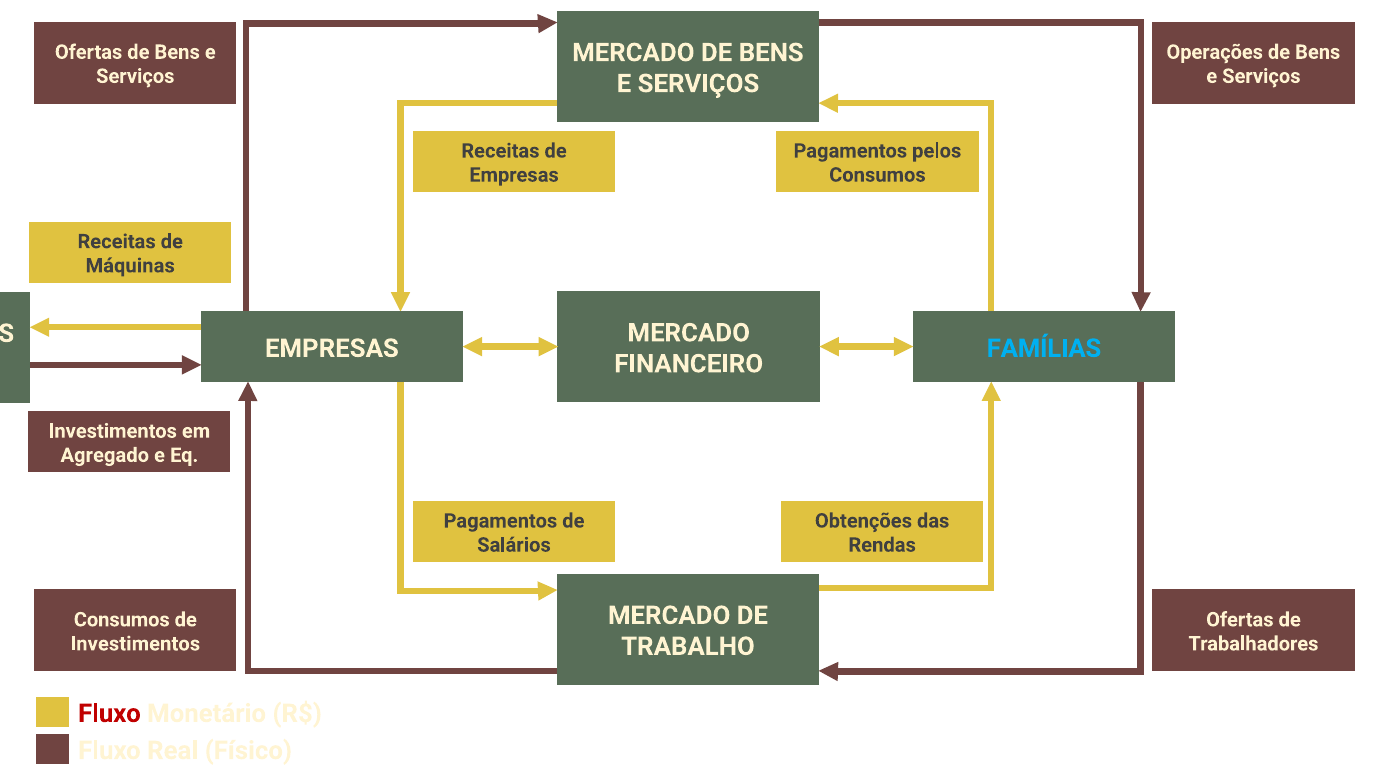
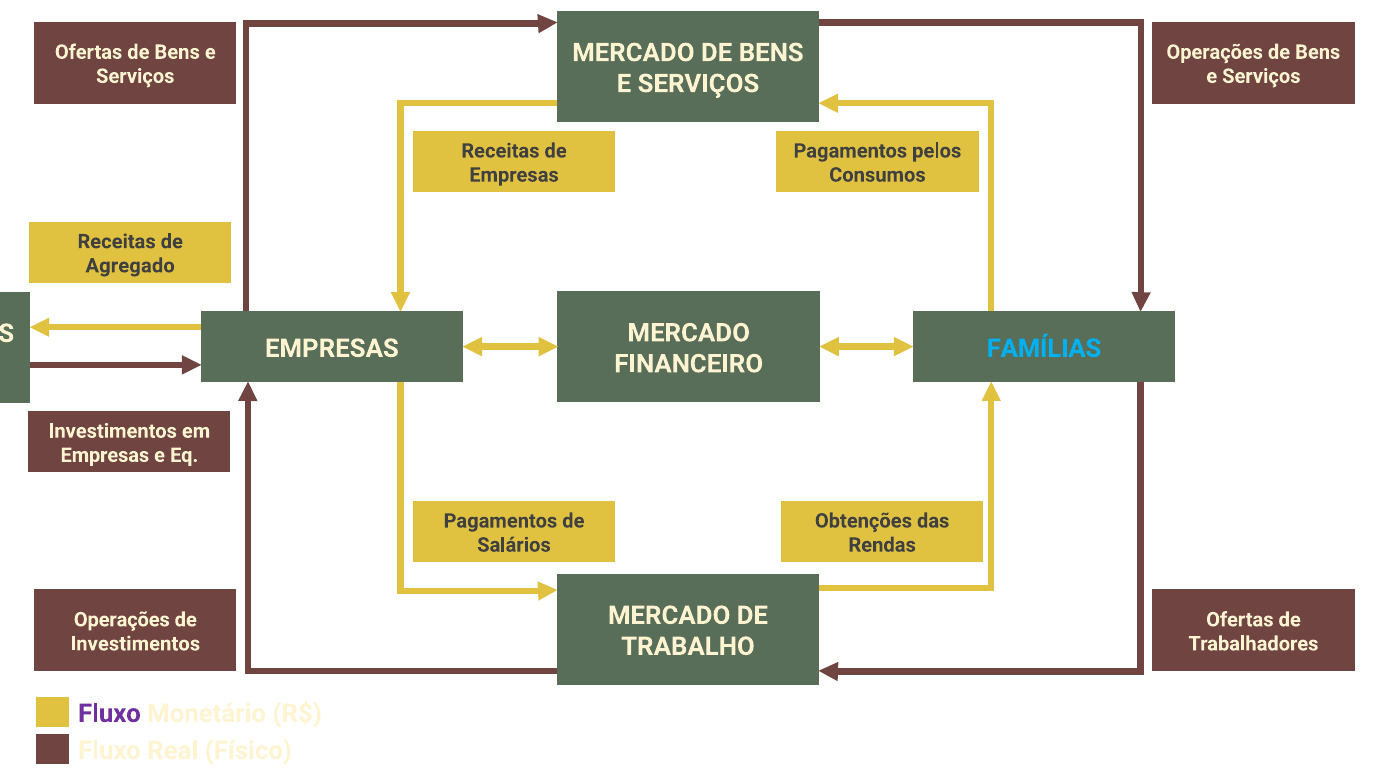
Máquinas: Máquinas -> Agregado
Agregado at (105, 455): Agregado -> Empresas
Consumos at (122, 620): Consumos -> Operações
Fluxo at (109, 713) colour: red -> purple
